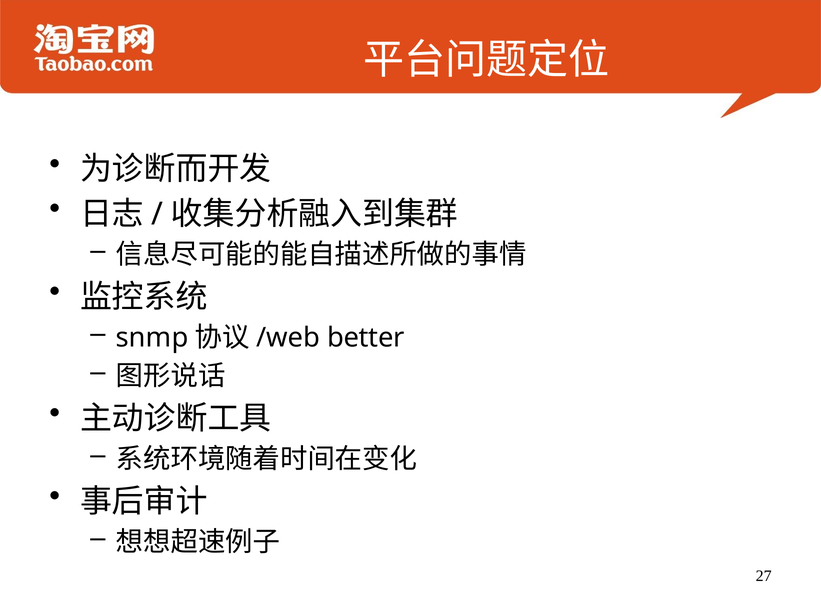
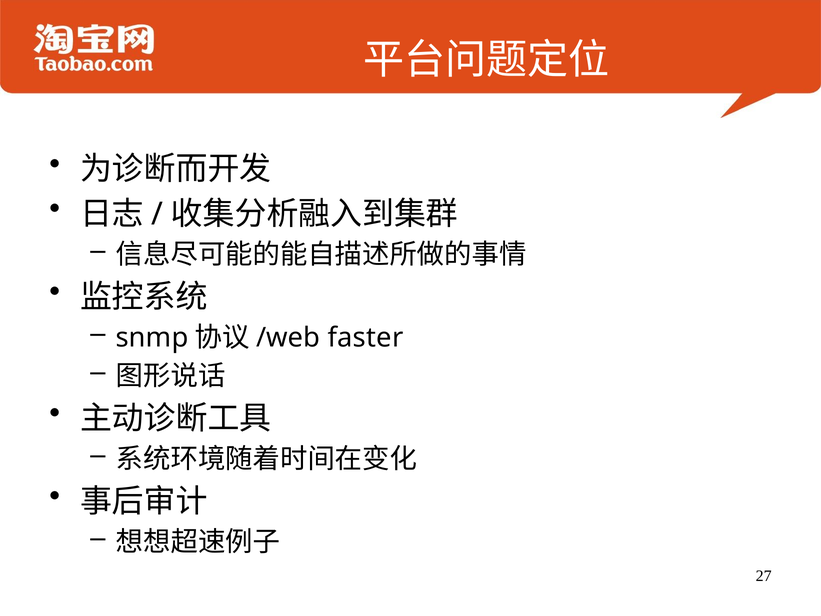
better: better -> faster
